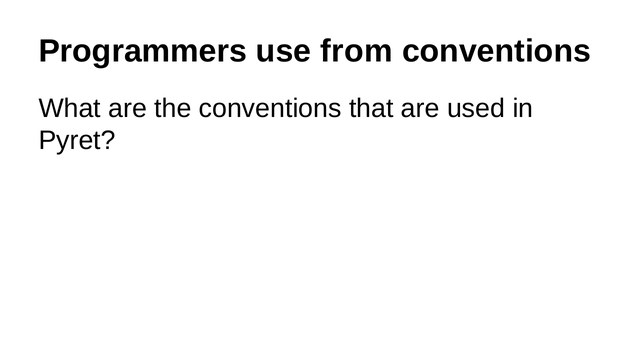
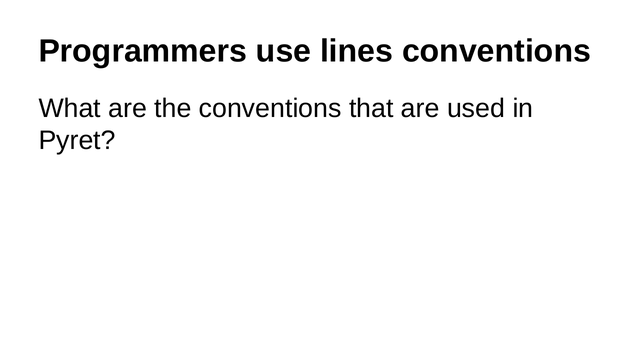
from: from -> lines
